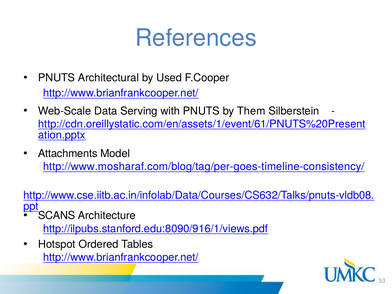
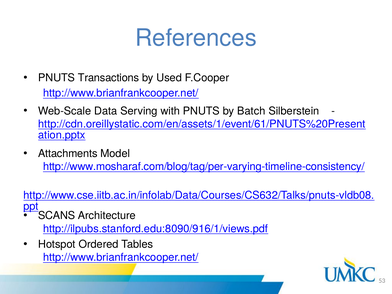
Architectural: Architectural -> Transactions
Them: Them -> Batch
http://www.mosharaf.com/blog/tag/per-goes-timeline-consistency/: http://www.mosharaf.com/blog/tag/per-goes-timeline-consistency/ -> http://www.mosharaf.com/blog/tag/per-varying-timeline-consistency/
